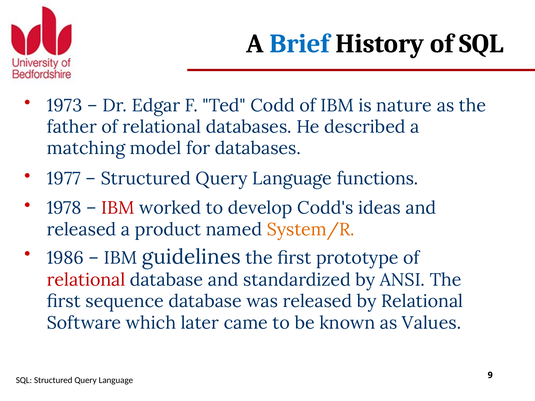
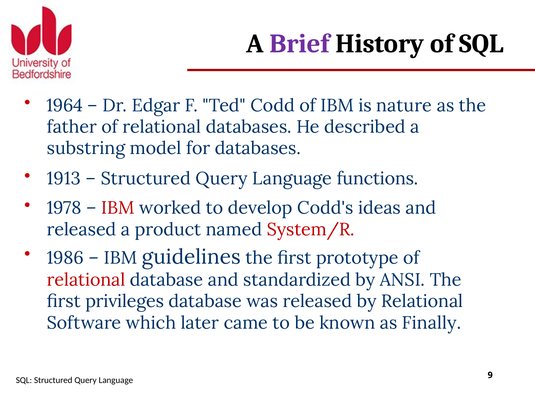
Brief colour: blue -> purple
1973: 1973 -> 1964
matching: matching -> substring
1977: 1977 -> 1913
System/R colour: orange -> red
sequence: sequence -> privileges
Values: Values -> Finally
